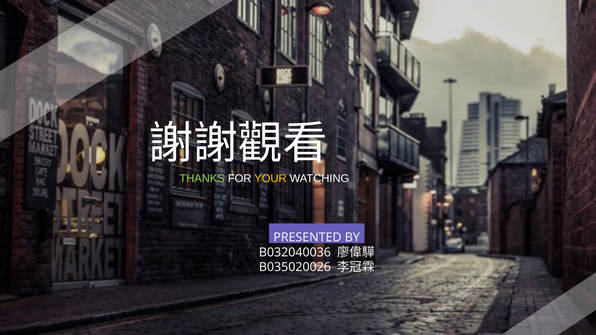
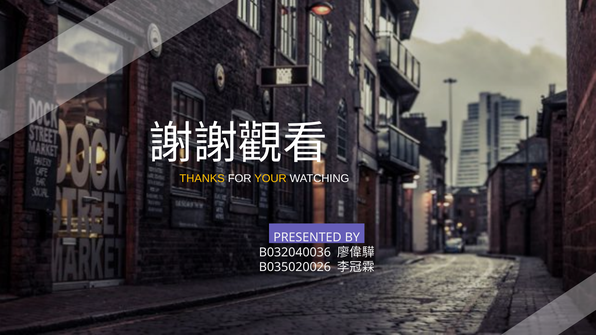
THANKS colour: light green -> yellow
